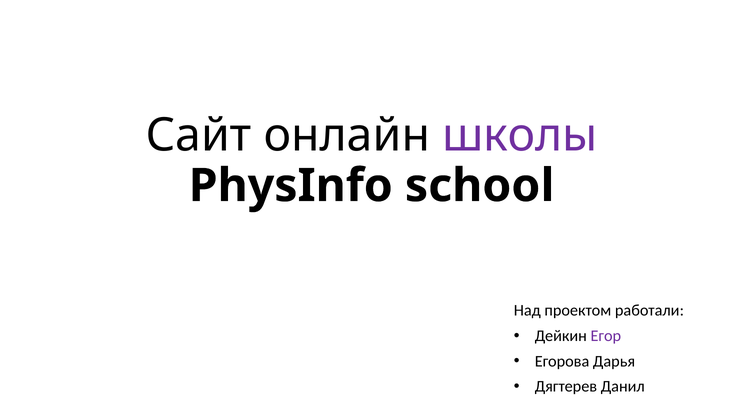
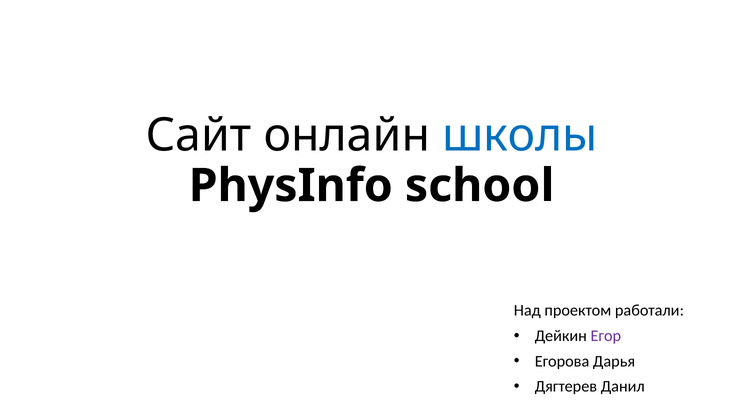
школы colour: purple -> blue
